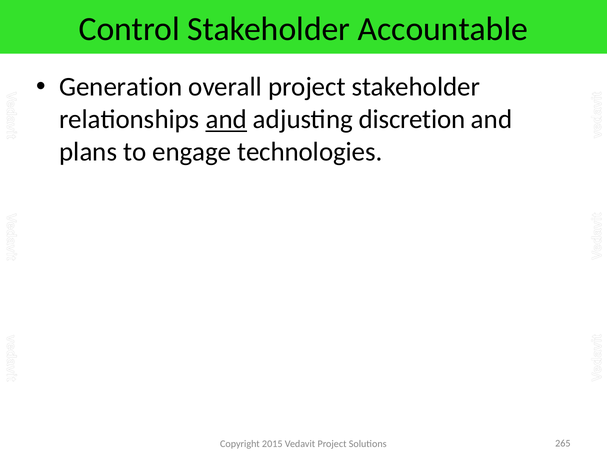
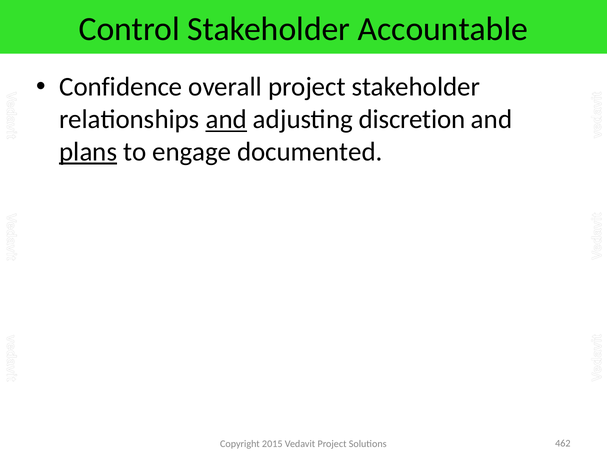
Generation: Generation -> Confidence
plans underline: none -> present
technologies: technologies -> documented
265: 265 -> 462
